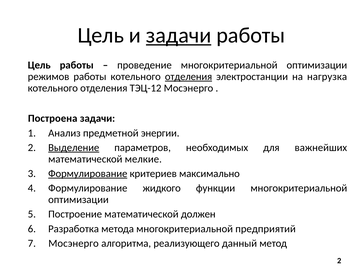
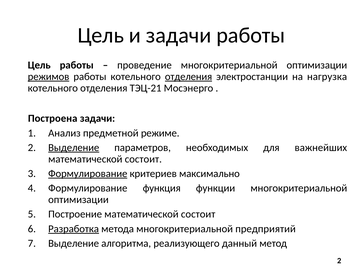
задачи at (179, 35) underline: present -> none
режимов underline: none -> present
ТЭЦ-12: ТЭЦ-12 -> ТЭЦ-21
энергии: энергии -> режиме
мелкие at (143, 159): мелкие -> состоит
жидкого: жидкого -> функция
Построение математической должен: должен -> состоит
Разработка underline: none -> present
Мосэнерго at (74, 243): Мосэнерго -> Выделение
